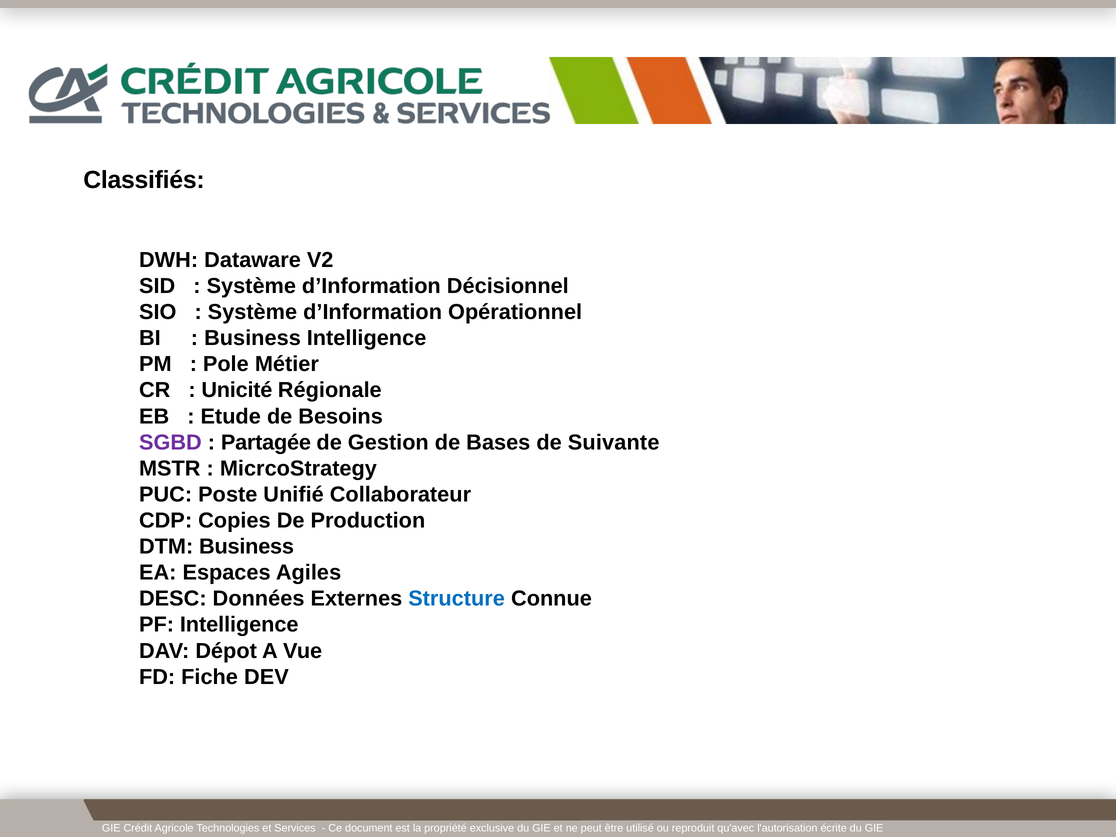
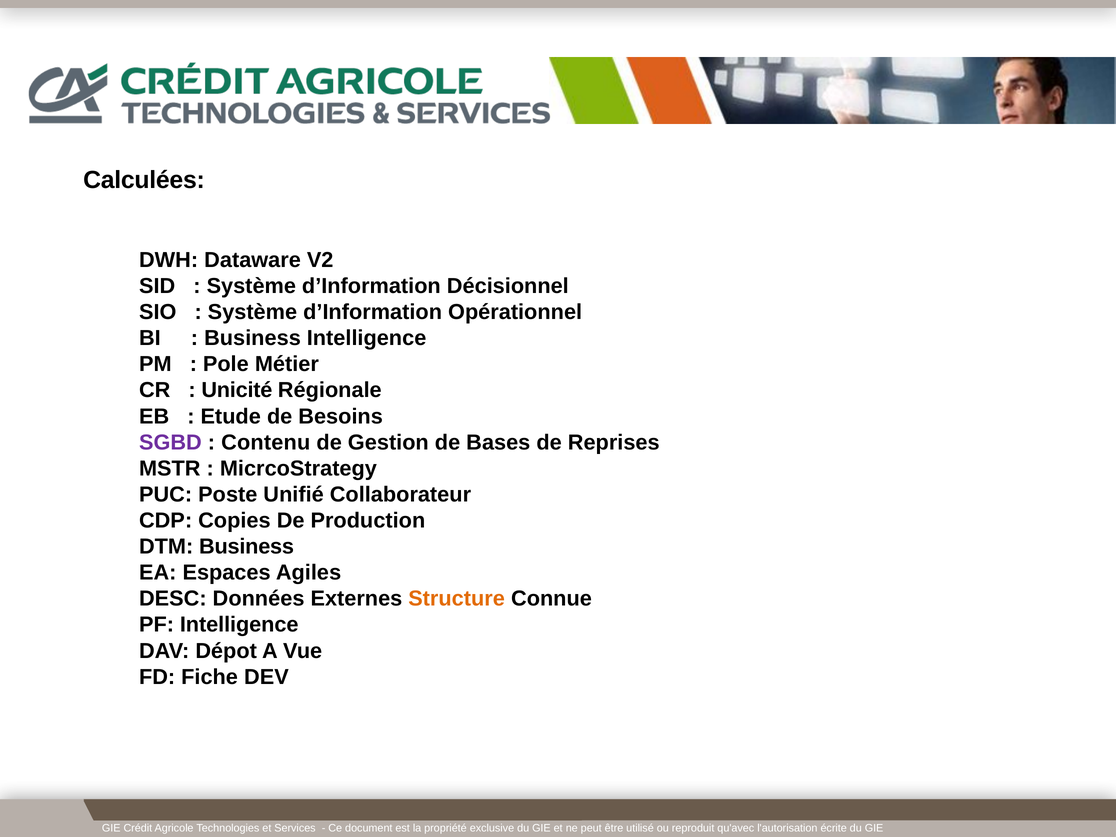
Classifiés: Classifiés -> Calculées
Partagée: Partagée -> Contenu
Suivante: Suivante -> Reprises
Structure colour: blue -> orange
